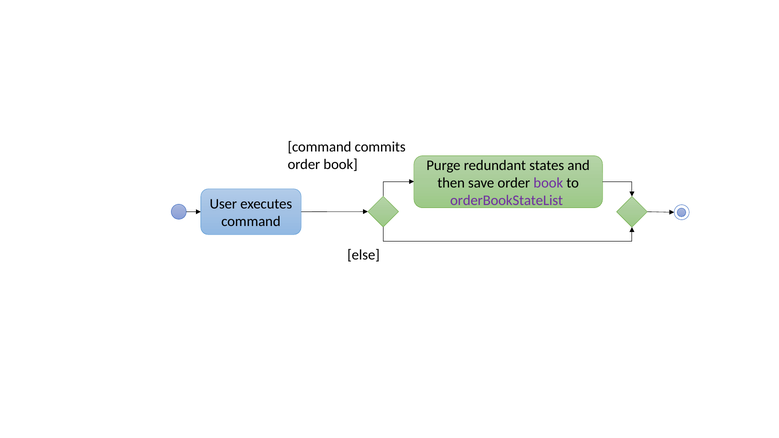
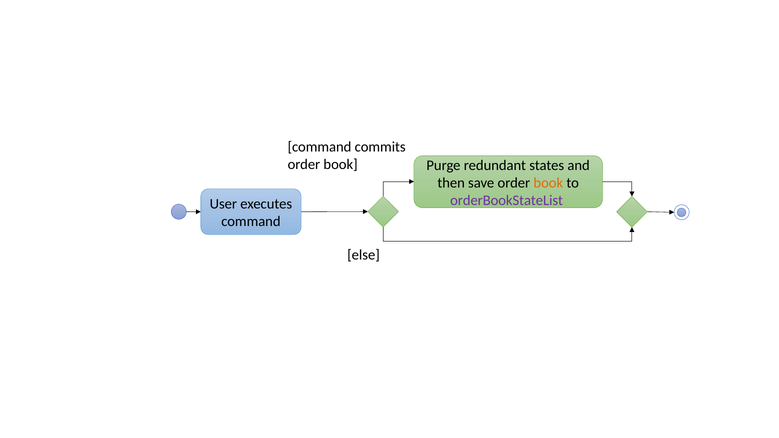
book at (548, 183) colour: purple -> orange
